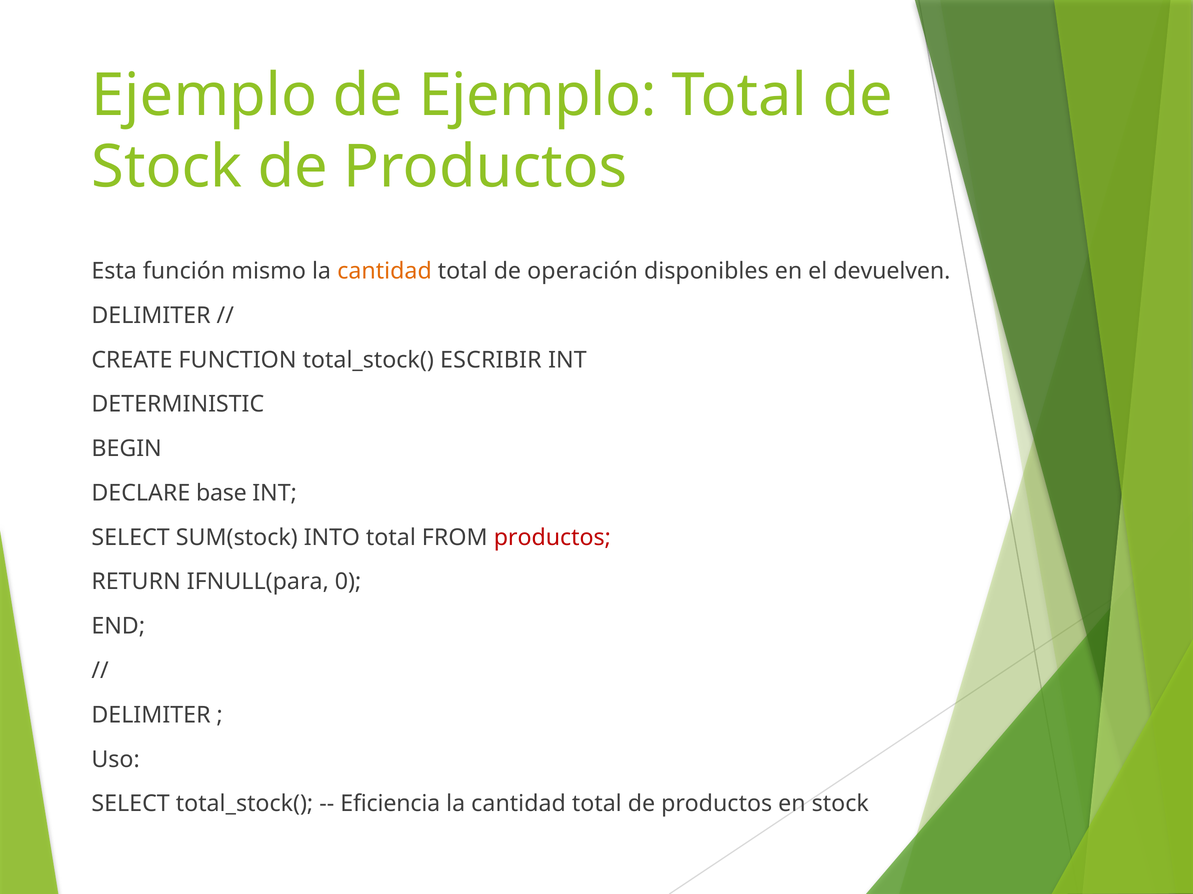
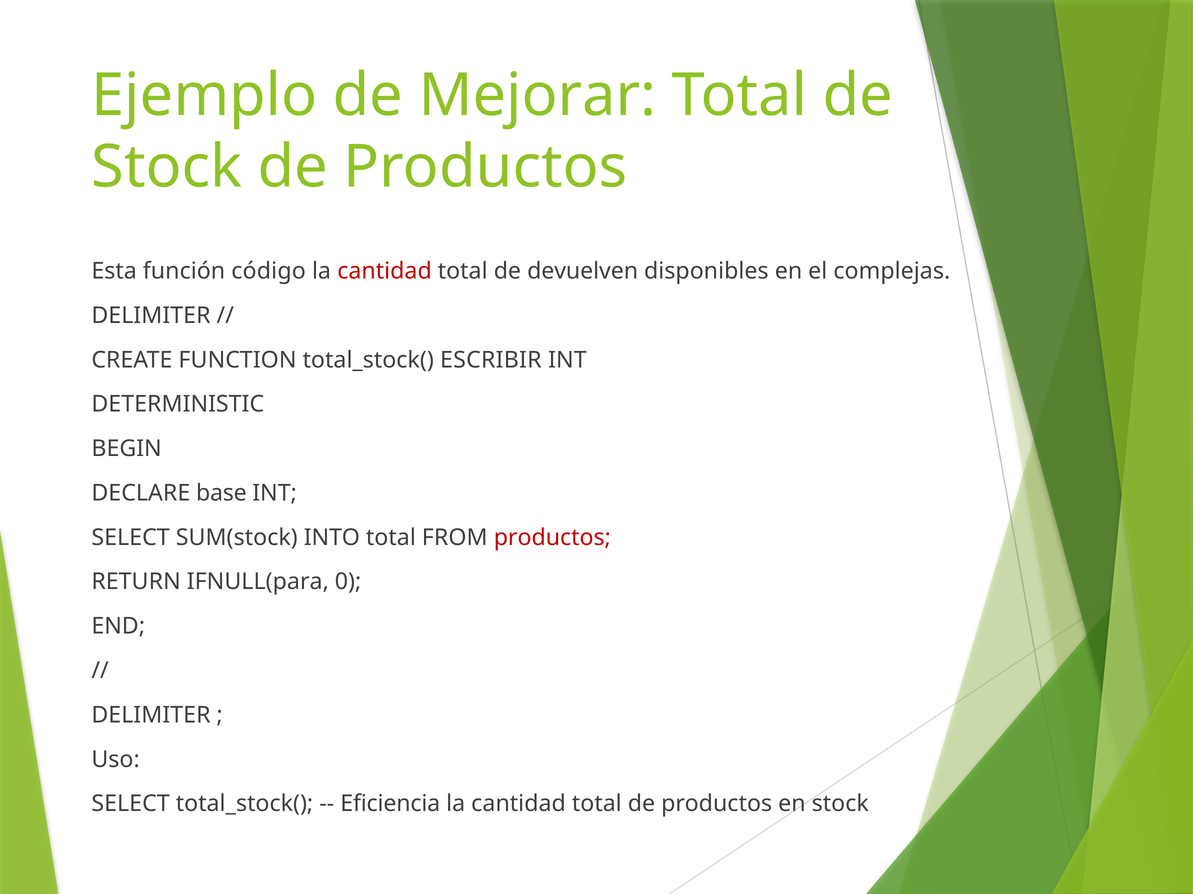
de Ejemplo: Ejemplo -> Mejorar
mismo: mismo -> código
cantidad at (385, 271) colour: orange -> red
operación: operación -> devuelven
devuelven: devuelven -> complejas
